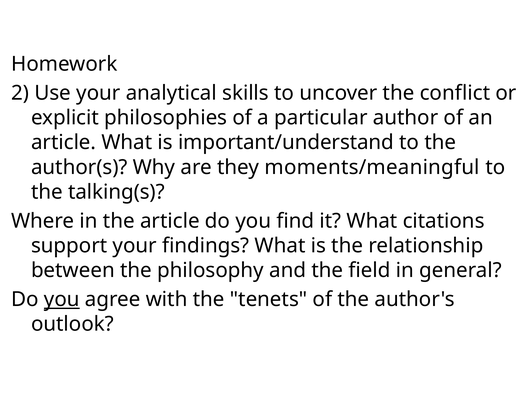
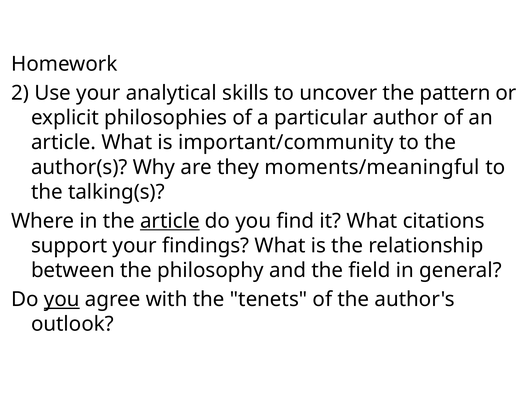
conflict: conflict -> pattern
important/understand: important/understand -> important/community
article at (170, 221) underline: none -> present
